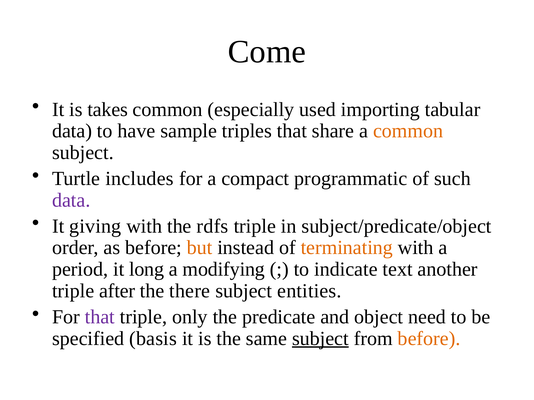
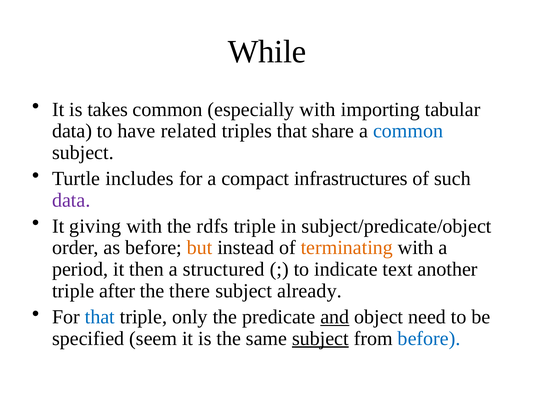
Come: Come -> While
especially used: used -> with
sample: sample -> related
common at (408, 131) colour: orange -> blue
programmatic: programmatic -> infrastructures
long: long -> then
modifying: modifying -> structured
entities: entities -> already
that at (100, 317) colour: purple -> blue
and underline: none -> present
basis: basis -> seem
before at (429, 339) colour: orange -> blue
